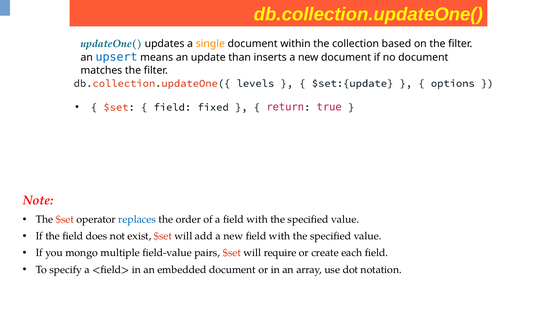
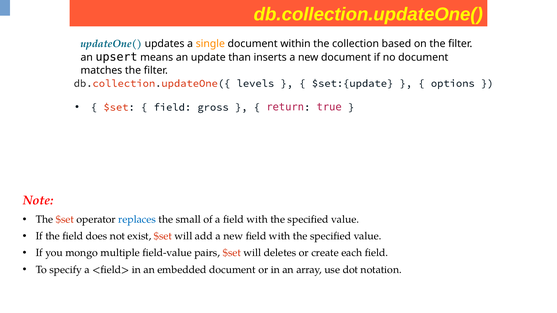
upsert colour: blue -> black
fixed: fixed -> gross
order: order -> small
require: require -> deletes
